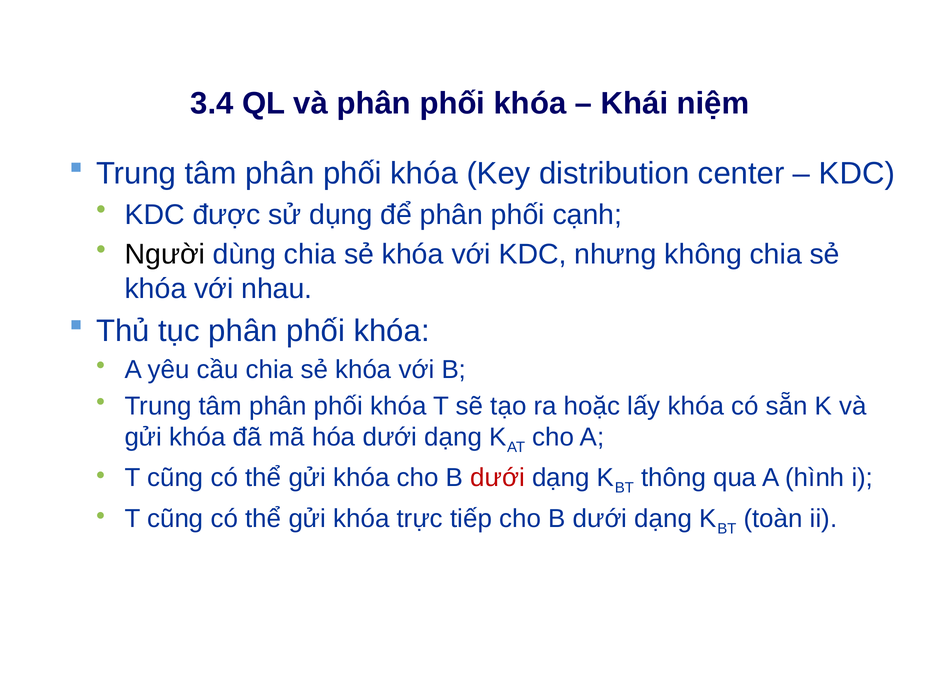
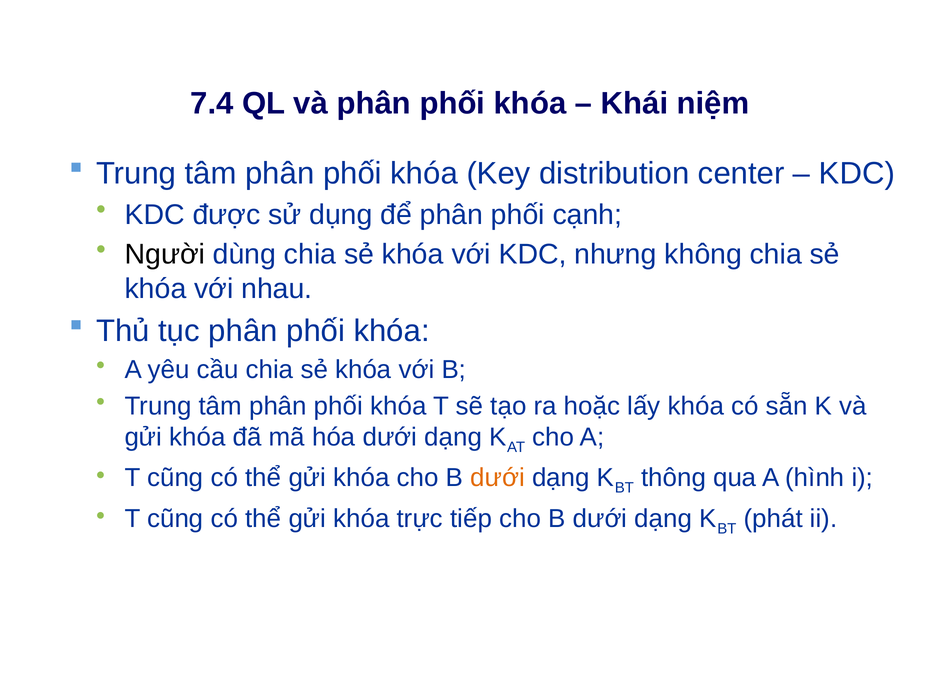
3.4: 3.4 -> 7.4
dưới at (498, 478) colour: red -> orange
toàn: toàn -> phát
